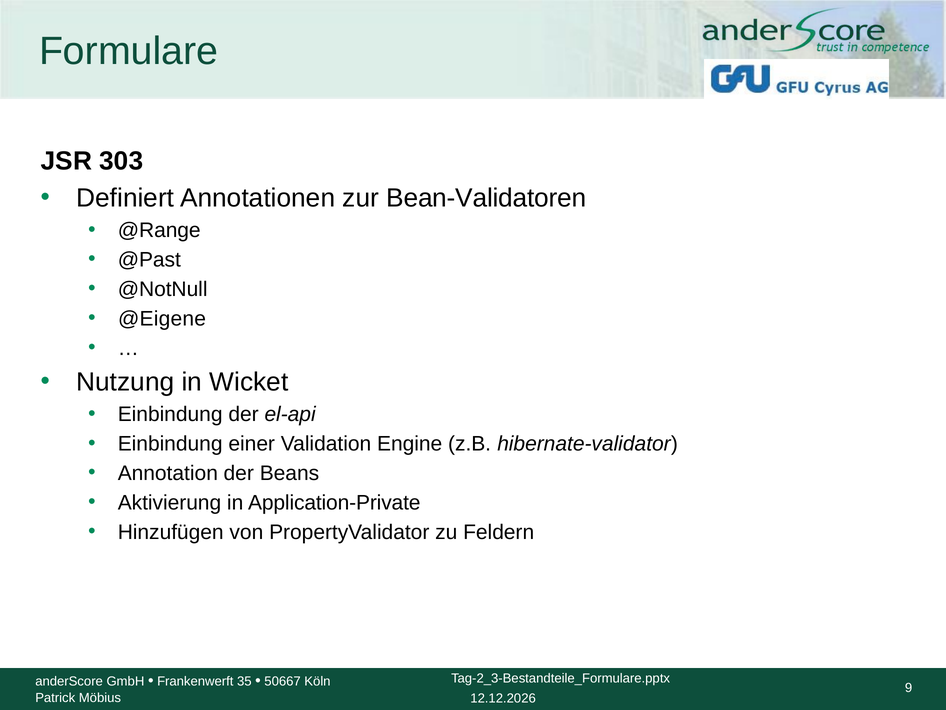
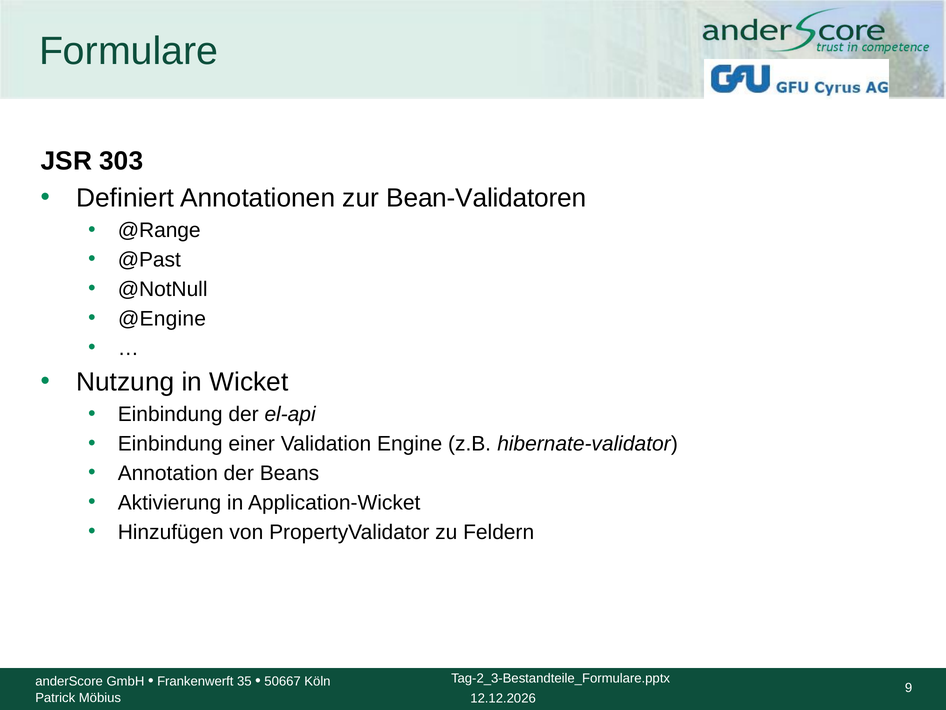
@Eigene: @Eigene -> @Engine
Application-Private: Application-Private -> Application-Wicket
